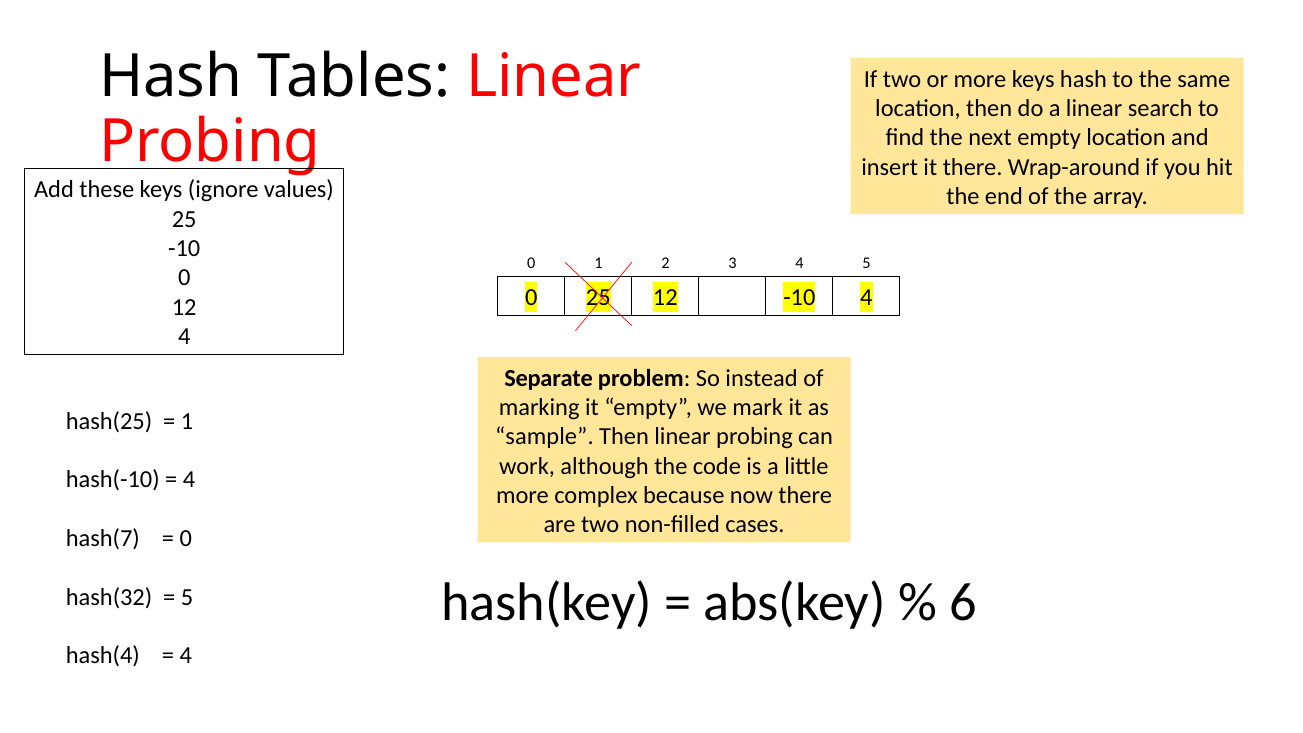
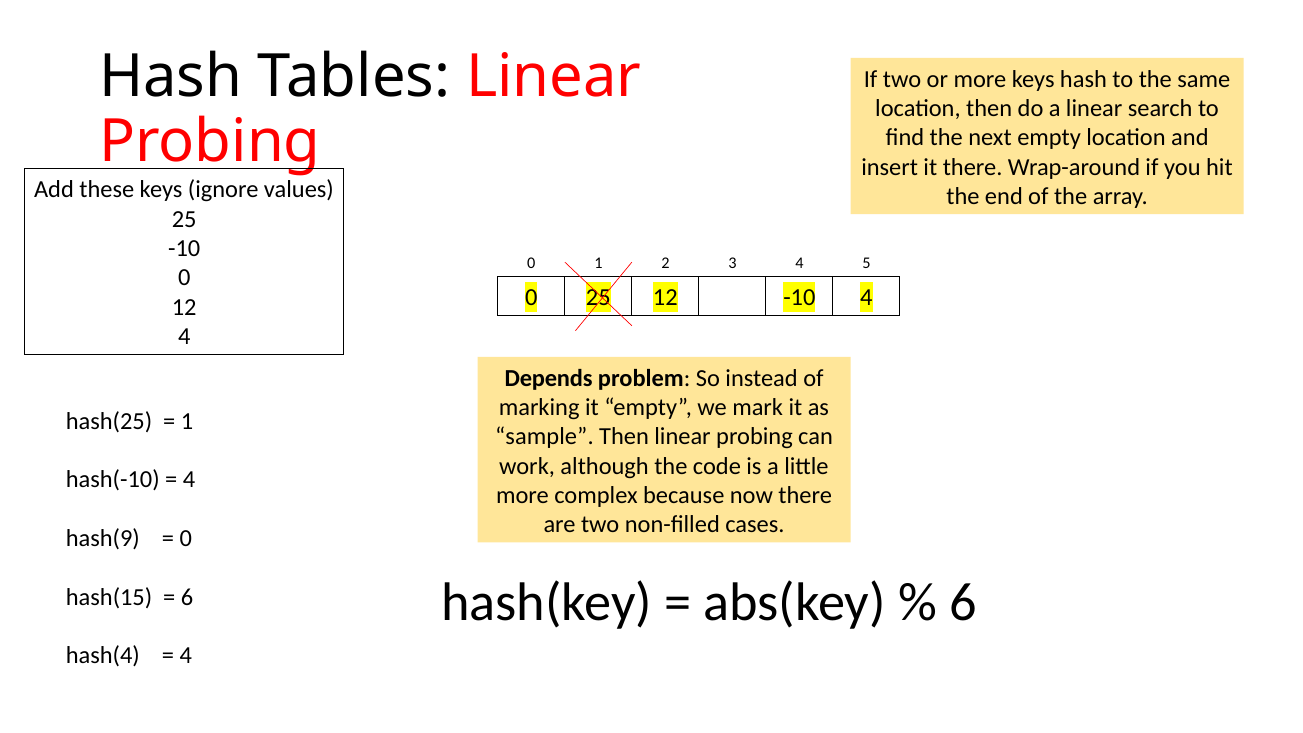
Separate: Separate -> Depends
hash(7: hash(7 -> hash(9
hash(32: hash(32 -> hash(15
5 at (187, 597): 5 -> 6
